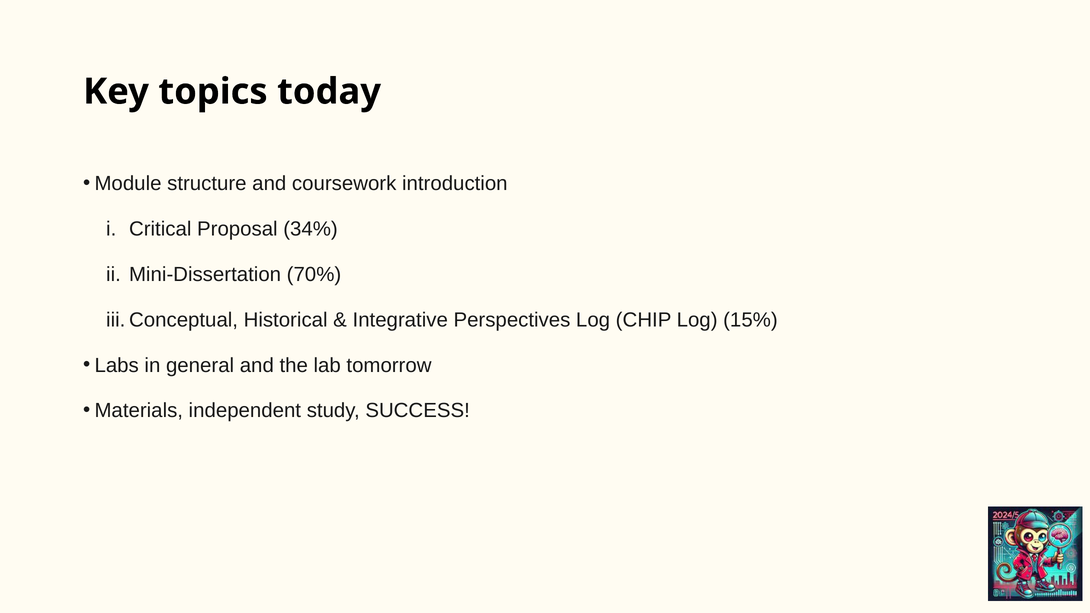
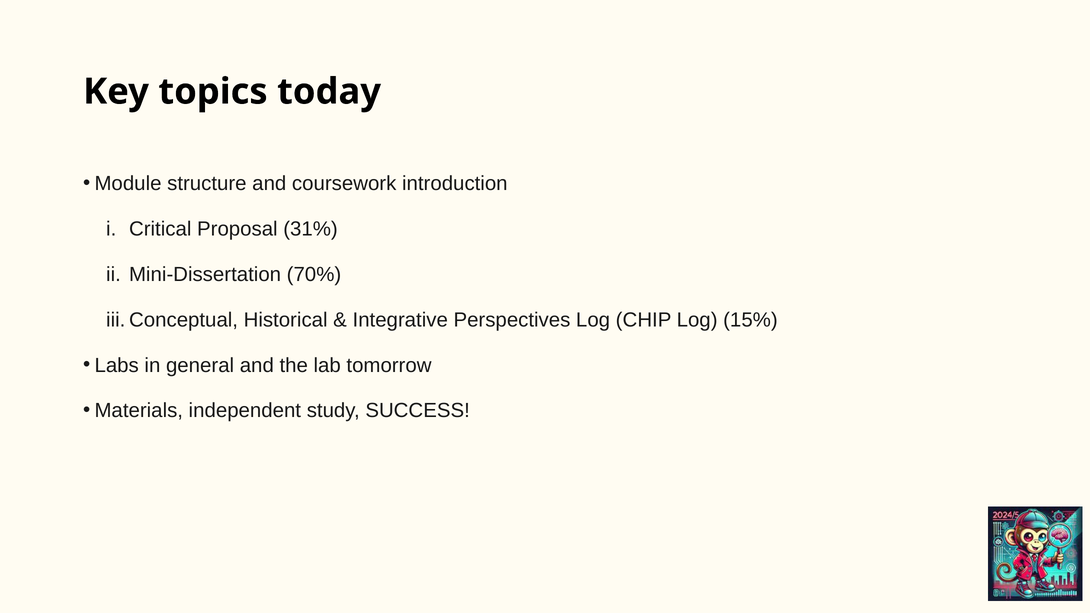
34%: 34% -> 31%
